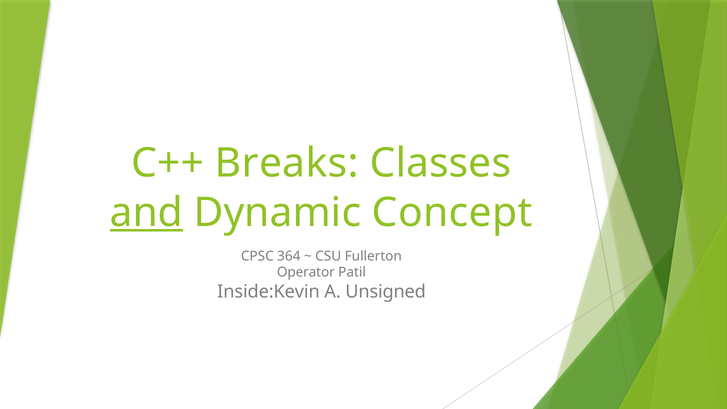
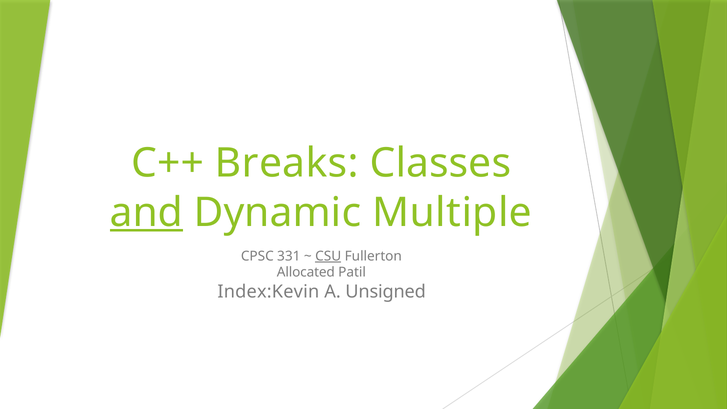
Concept: Concept -> Multiple
364: 364 -> 331
CSU underline: none -> present
Operator: Operator -> Allocated
Inside:Kevin: Inside:Kevin -> Index:Kevin
